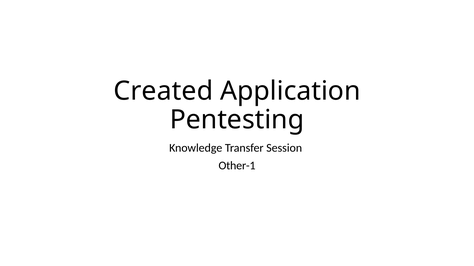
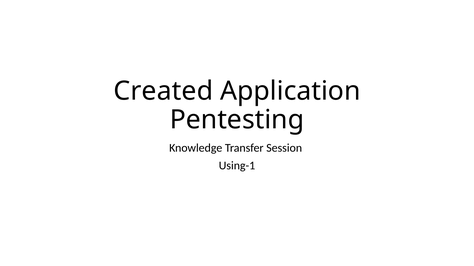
Other-1: Other-1 -> Using-1
